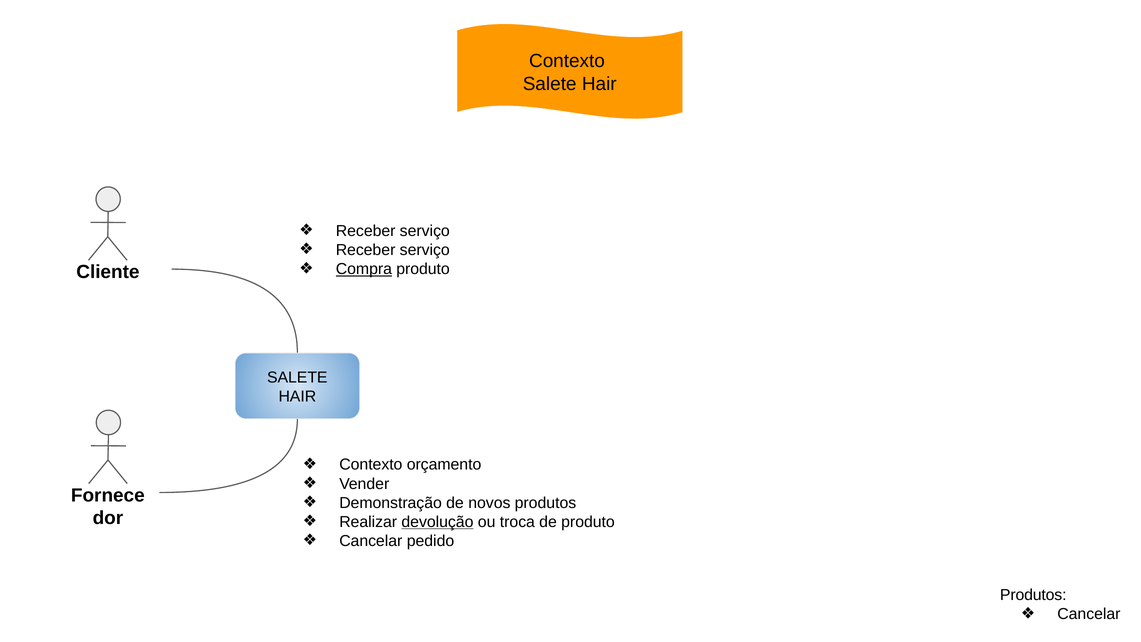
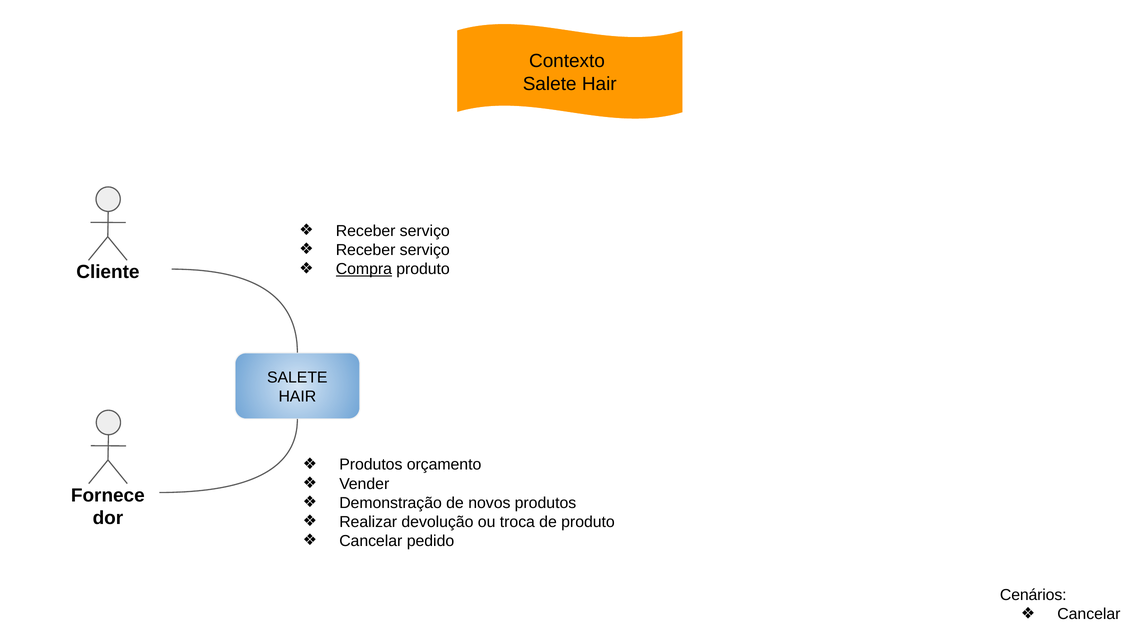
Contexto at (371, 465): Contexto -> Produtos
devolução underline: present -> none
Produtos at (1033, 595): Produtos -> Cenários
